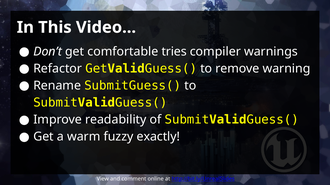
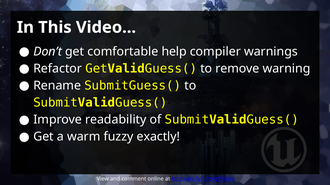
tries: tries -> help
